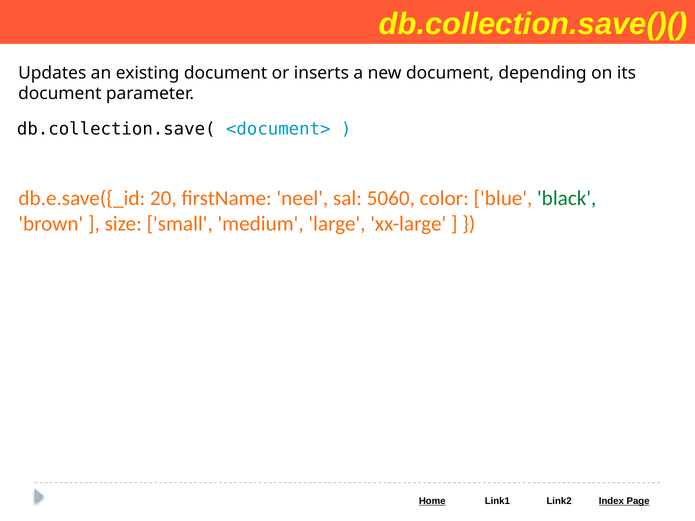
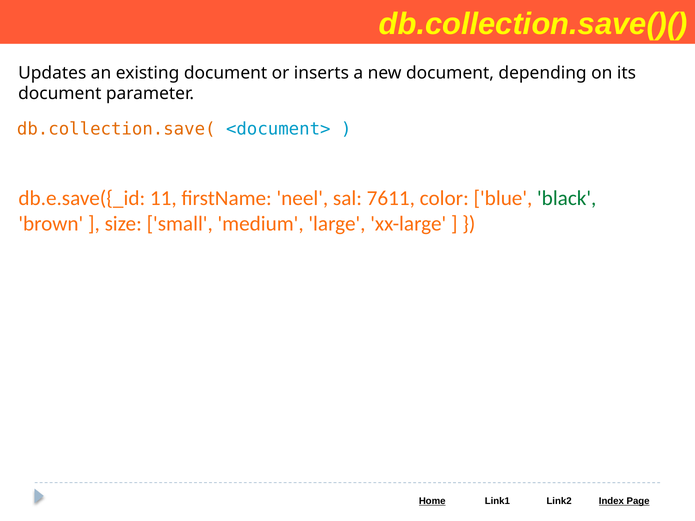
db.collection.save( colour: black -> orange
20: 20 -> 11
5060: 5060 -> 7611
